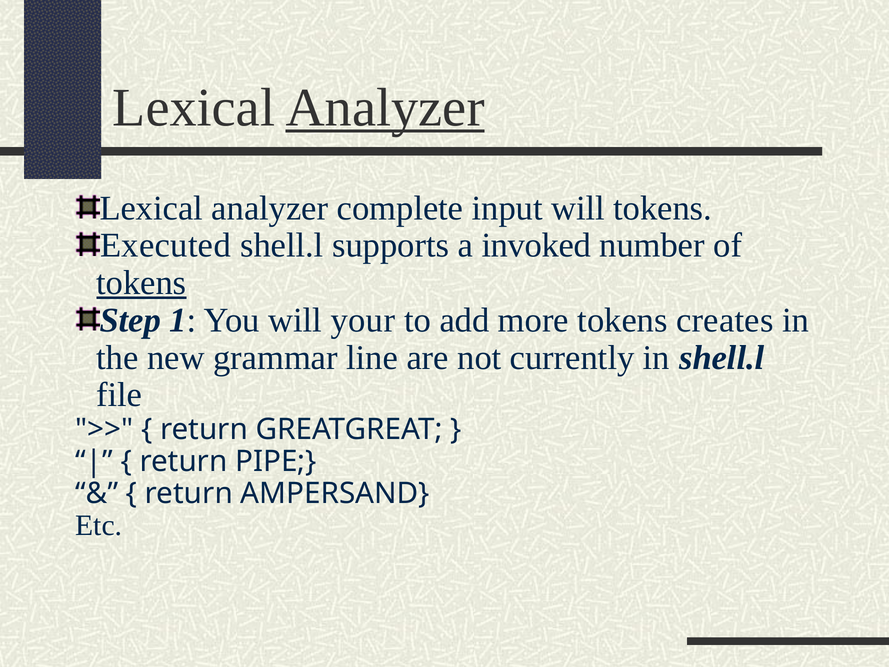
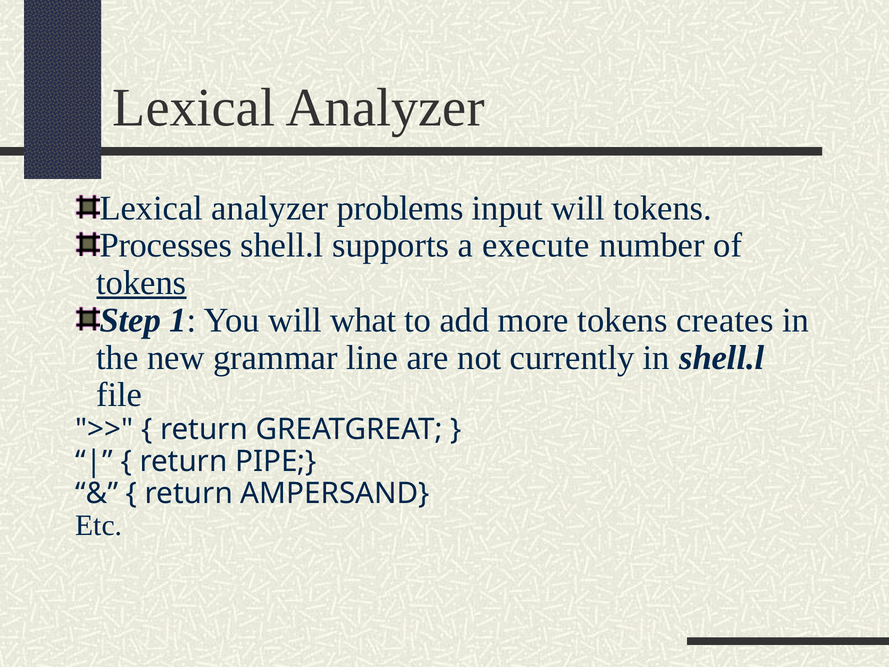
Analyzer at (385, 108) underline: present -> none
complete: complete -> problems
Executed: Executed -> Processes
invoked: invoked -> execute
your: your -> what
